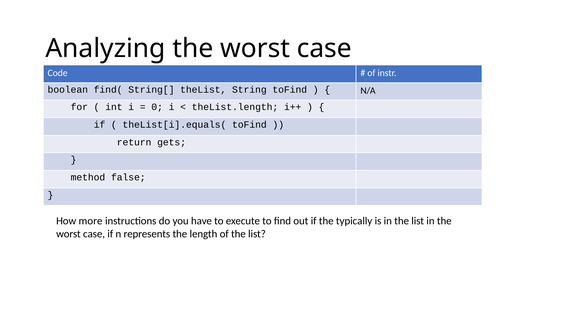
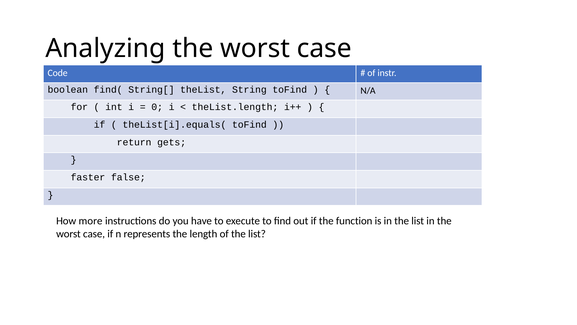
method: method -> faster
typically: typically -> function
